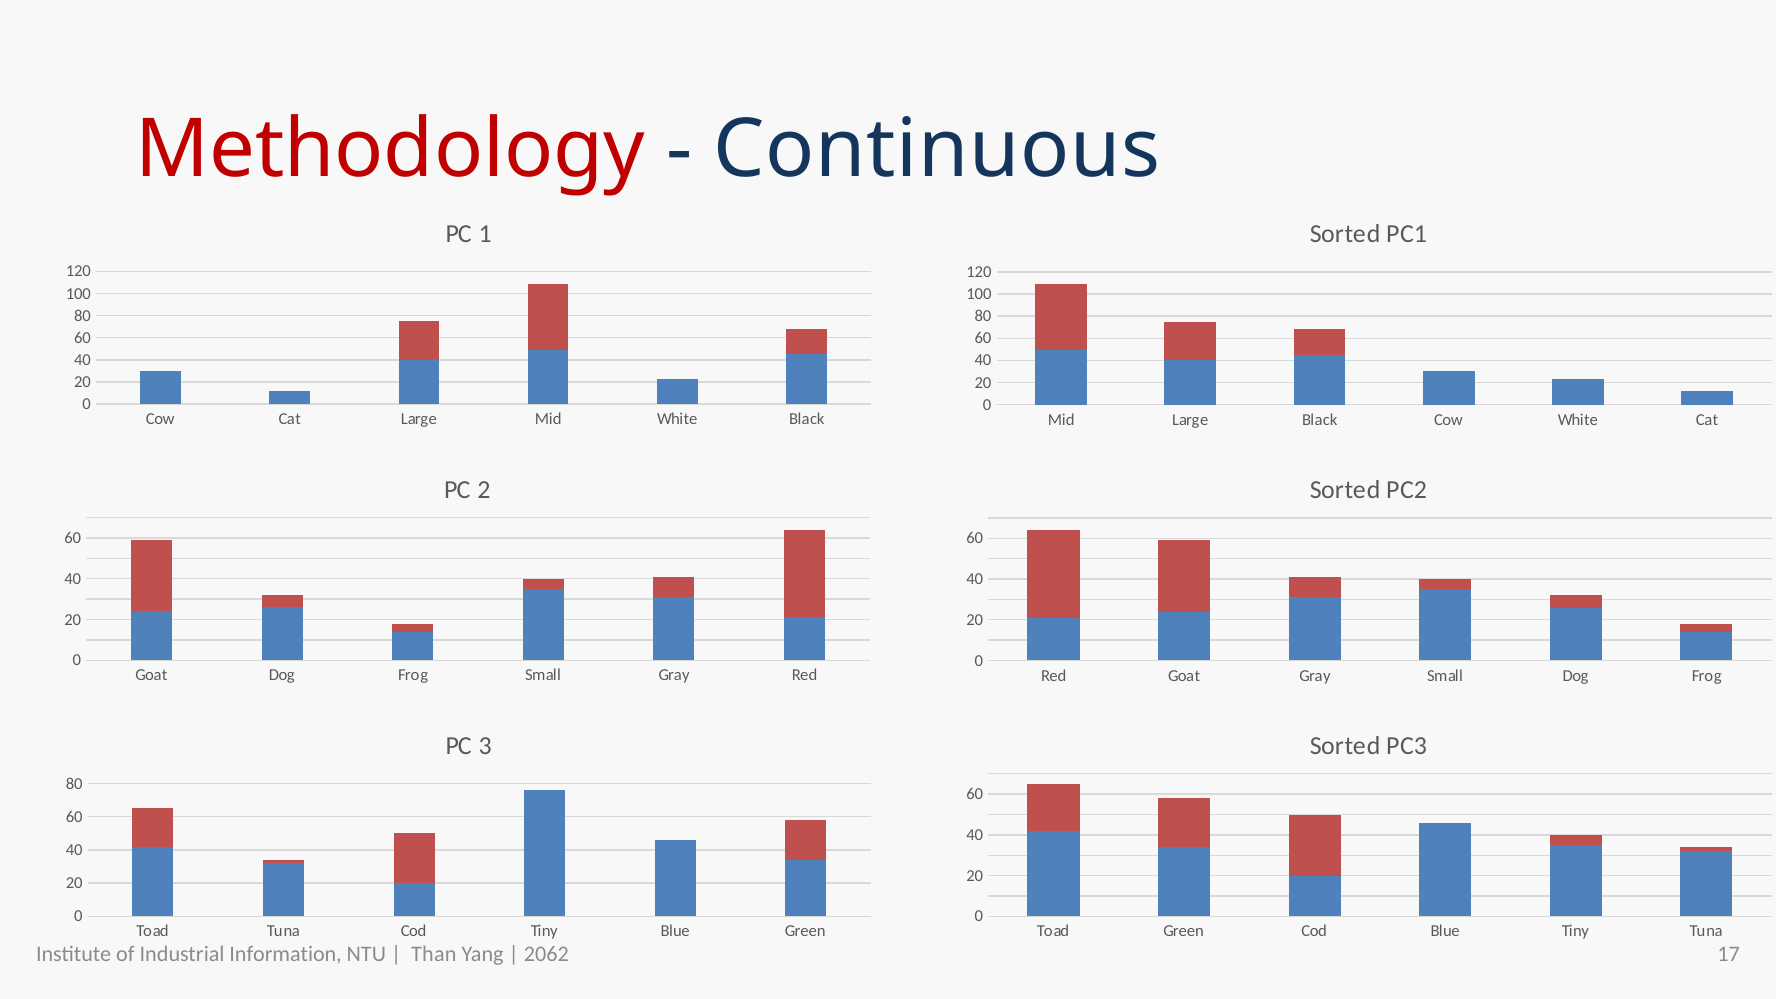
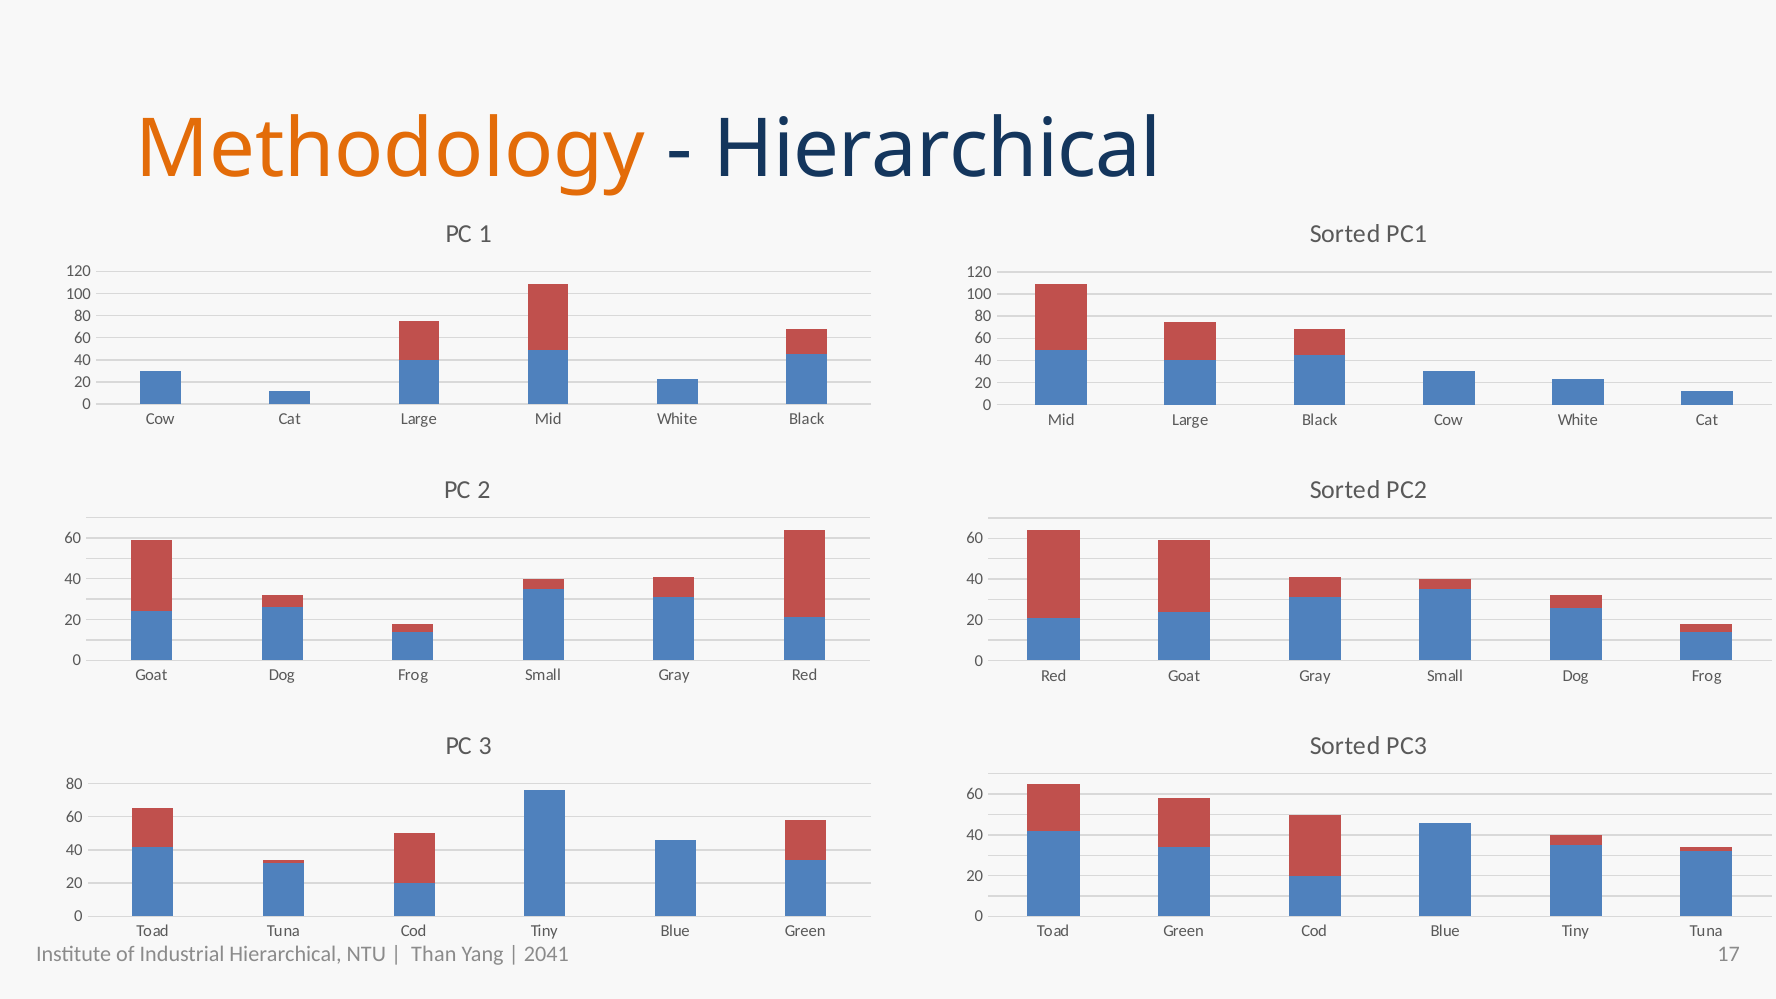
Methodology colour: red -> orange
Continuous at (937, 149): Continuous -> Hierarchical
Industrial Information: Information -> Hierarchical
2062: 2062 -> 2041
